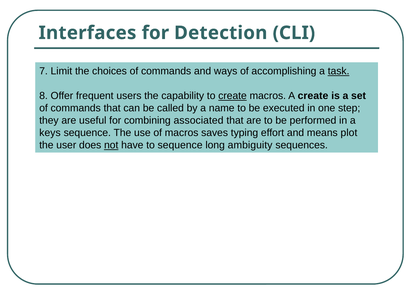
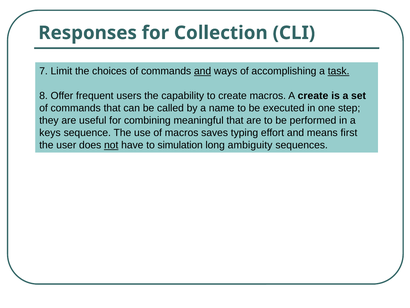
Interfaces: Interfaces -> Responses
Detection: Detection -> Collection
and at (203, 71) underline: none -> present
create at (233, 96) underline: present -> none
associated: associated -> meaningful
plot: plot -> first
to sequence: sequence -> simulation
